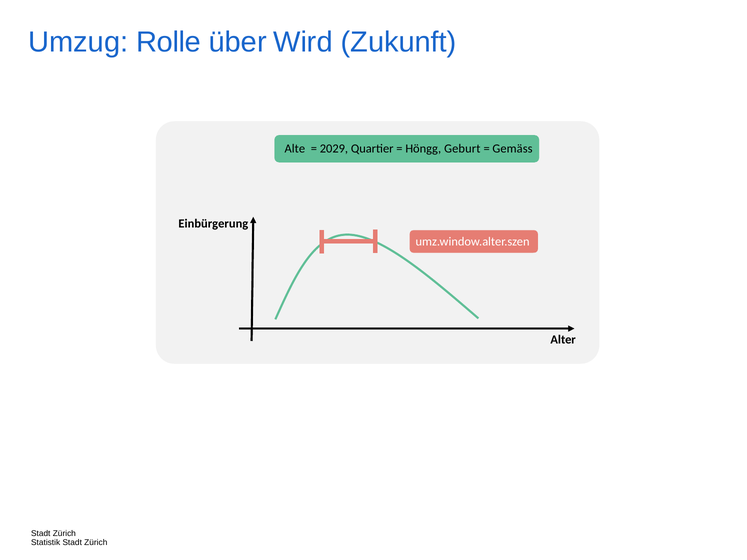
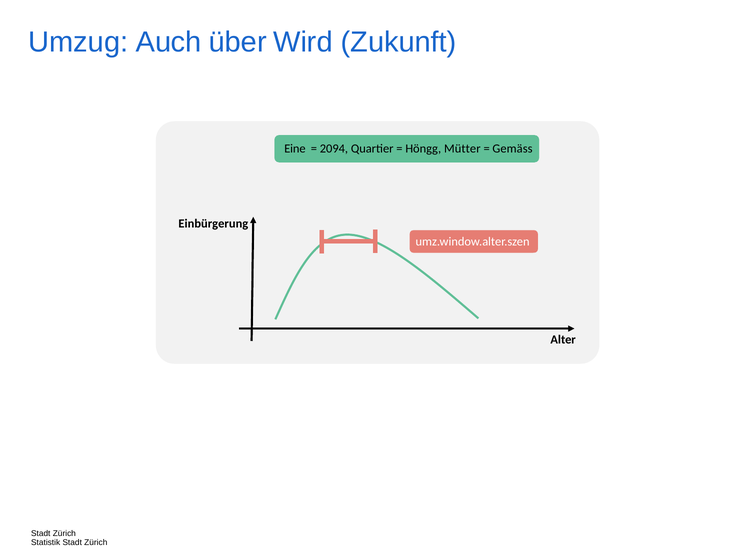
Rolle: Rolle -> Auch
Alte: Alte -> Eine
2029: 2029 -> 2094
Geburt: Geburt -> Mütter
